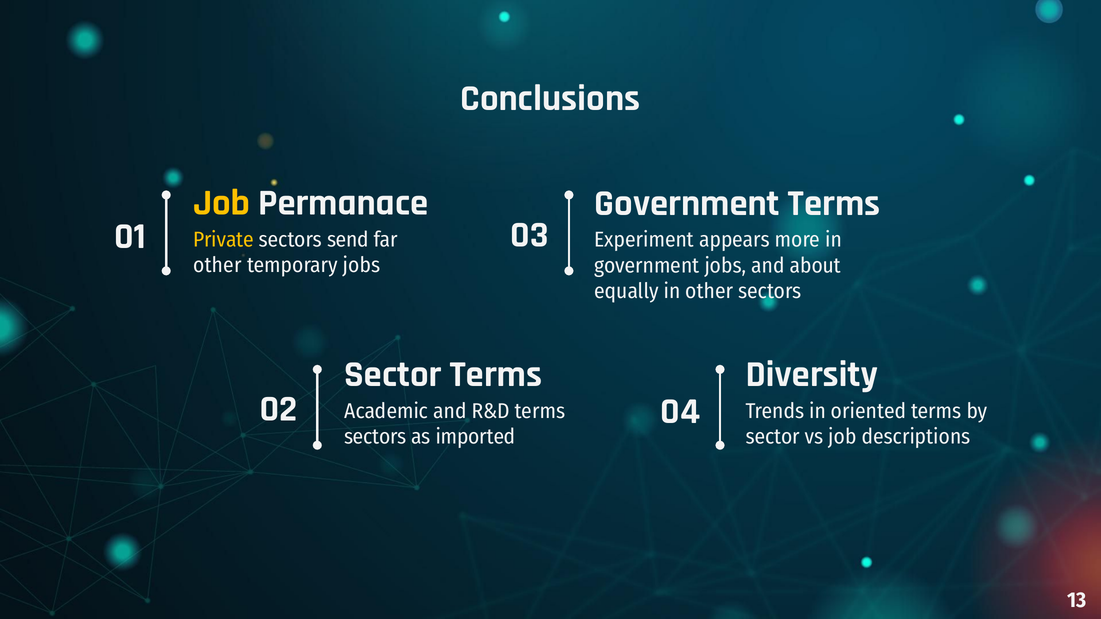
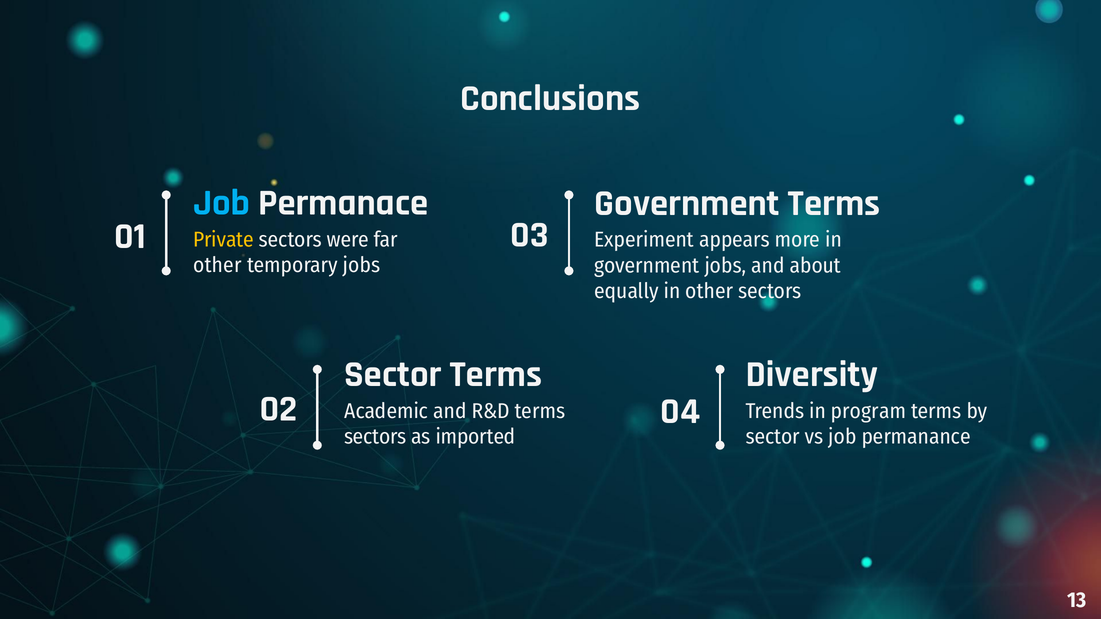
Job at (222, 203) colour: yellow -> light blue
send: send -> were
oriented: oriented -> program
descriptions: descriptions -> permanance
